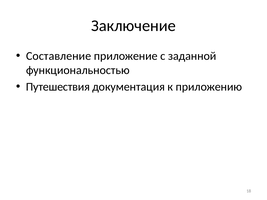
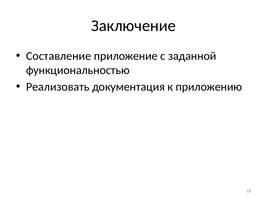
Путешествия: Путешествия -> Реализовать
